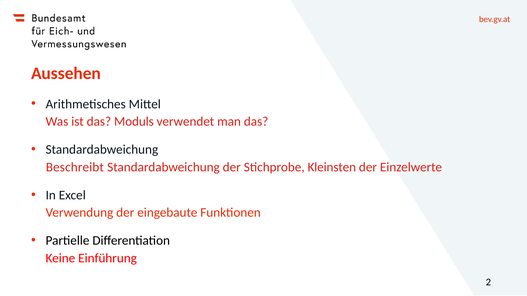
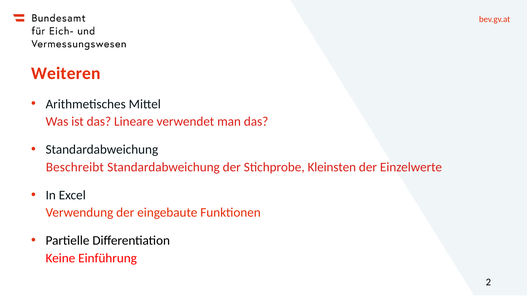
Aussehen: Aussehen -> Weiteren
Moduls: Moduls -> Lineare
